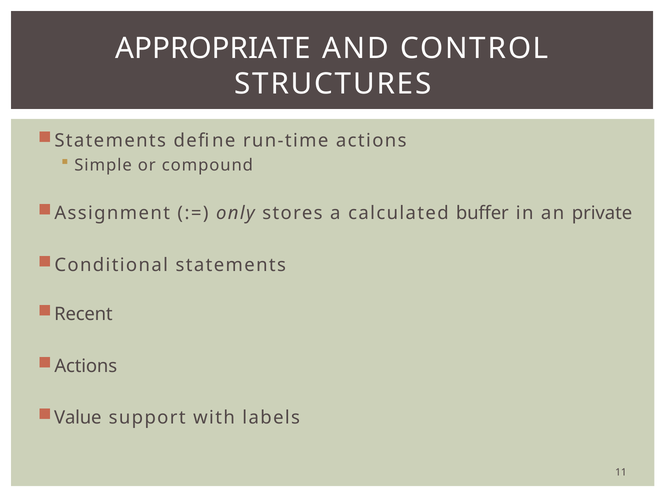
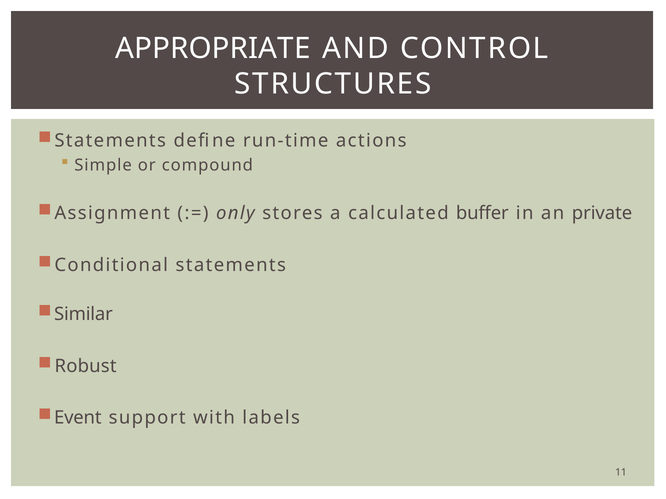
Recent: Recent -> Similar
Actions at (86, 366): Actions -> Robust
Value: Value -> Event
